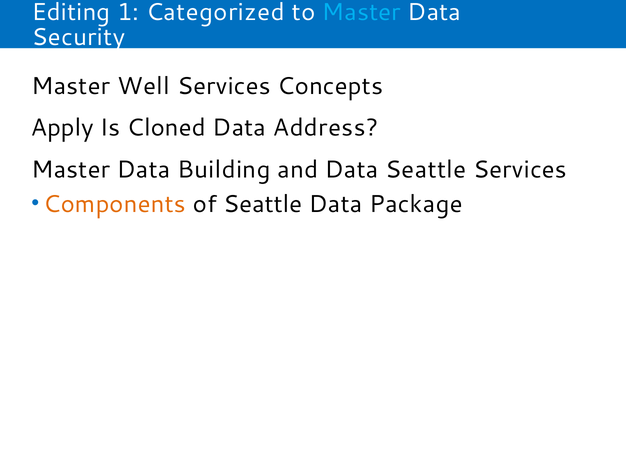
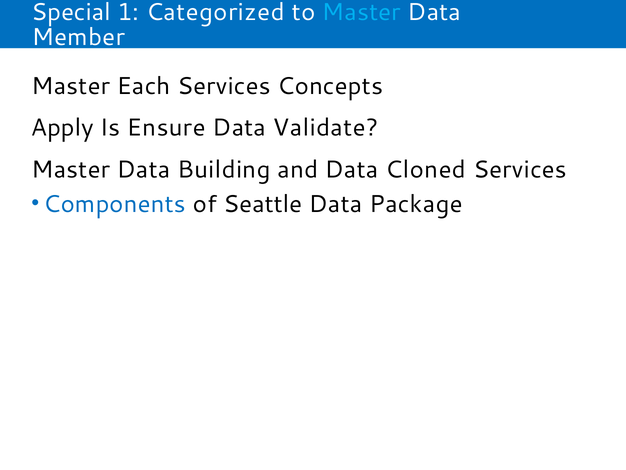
Editing: Editing -> Special
Security: Security -> Member
Well: Well -> Each
Cloned: Cloned -> Ensure
Address: Address -> Validate
Data Seattle: Seattle -> Cloned
Components colour: orange -> blue
